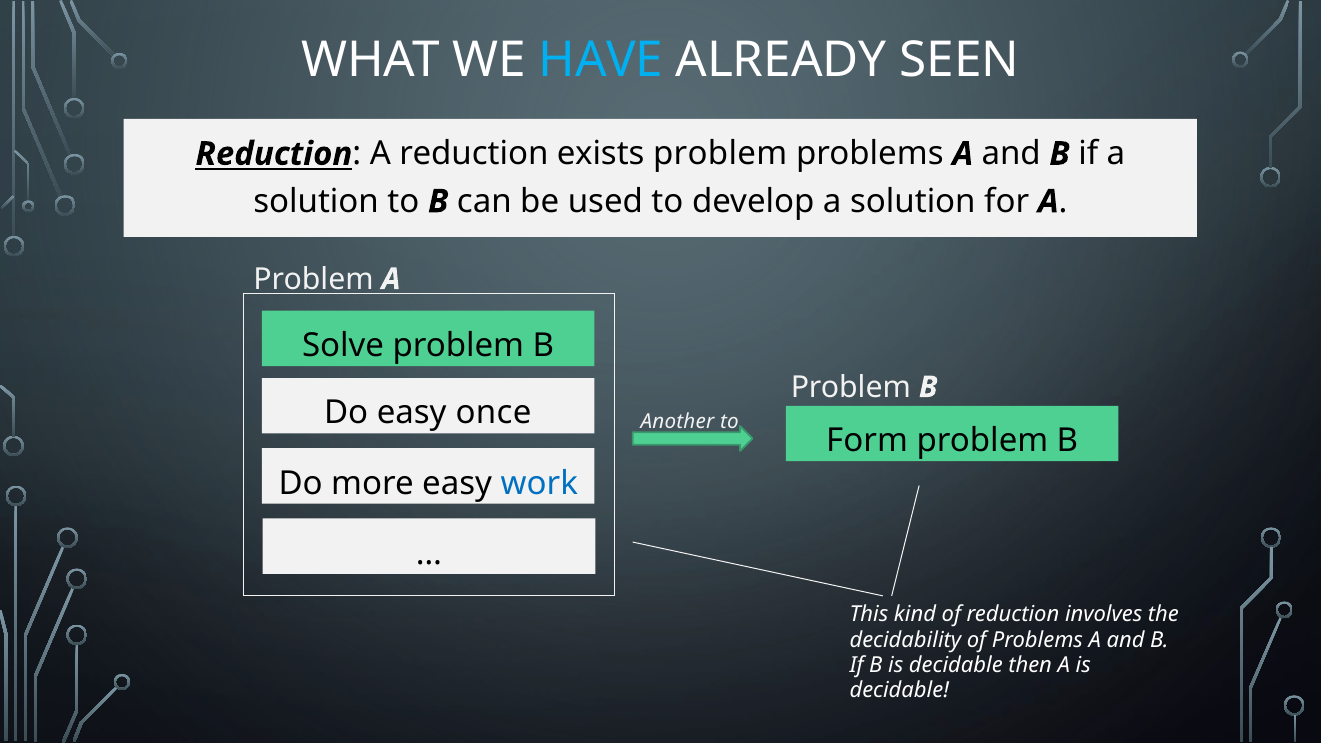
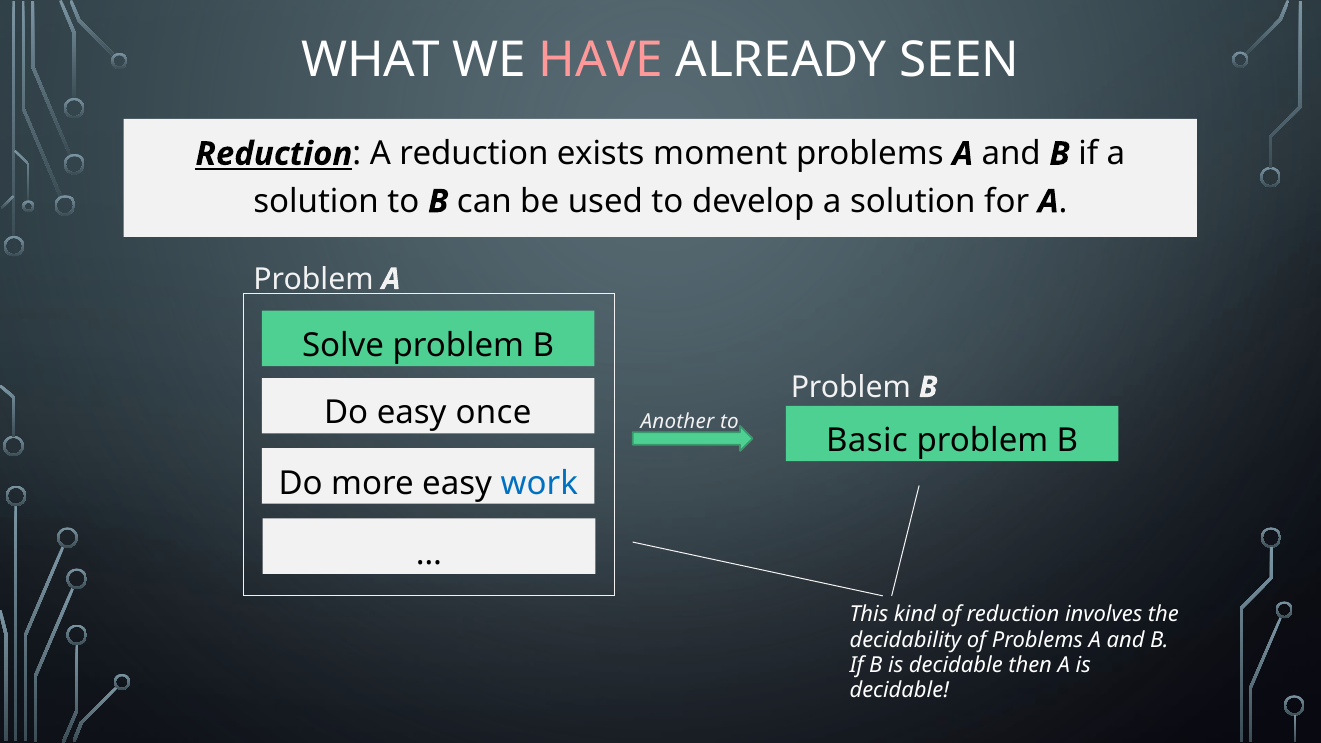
HAVE colour: light blue -> pink
exists problem: problem -> moment
Form: Form -> Basic
